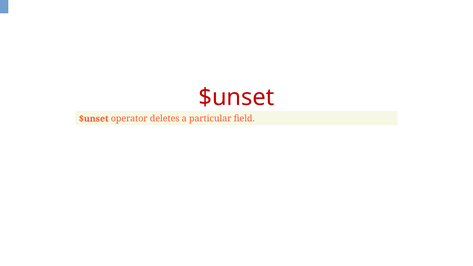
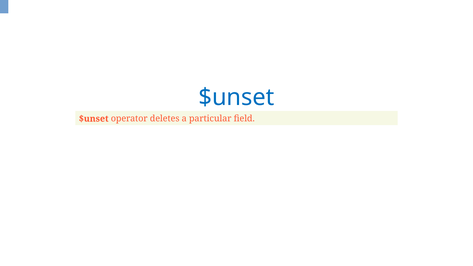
$unset at (236, 97) colour: red -> blue
